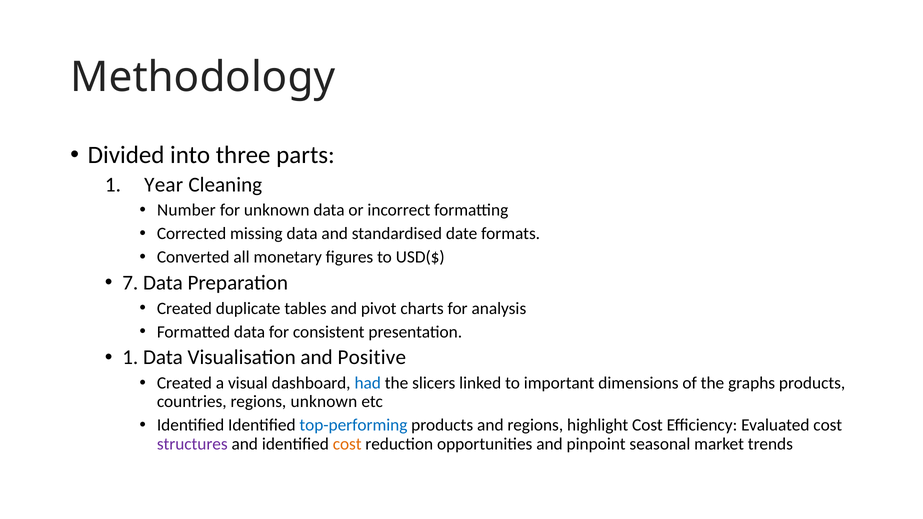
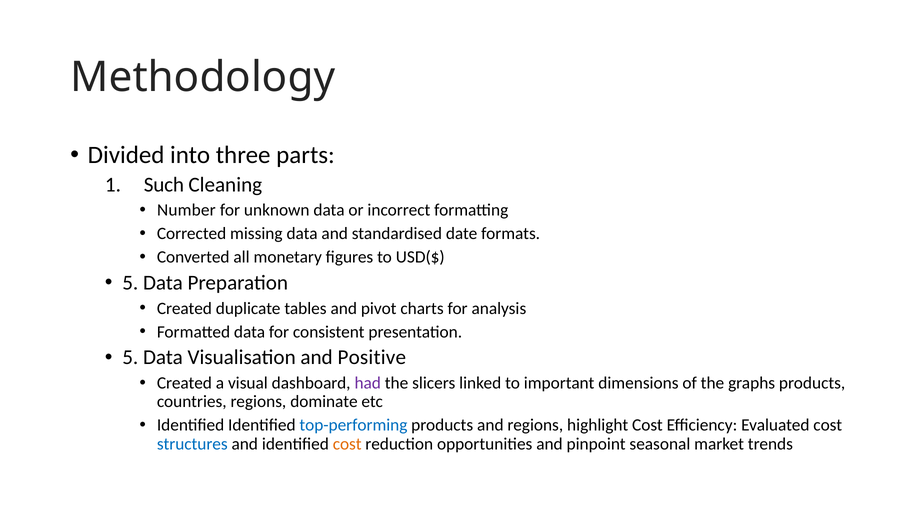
Year: Year -> Such
7 at (130, 283): 7 -> 5
1 at (130, 357): 1 -> 5
had colour: blue -> purple
regions unknown: unknown -> dominate
structures colour: purple -> blue
